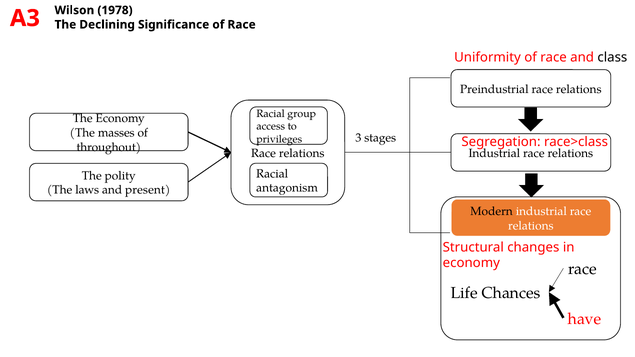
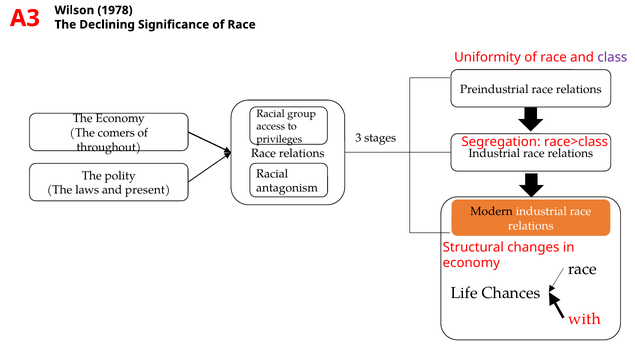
class colour: black -> purple
masses: masses -> comers
have: have -> with
